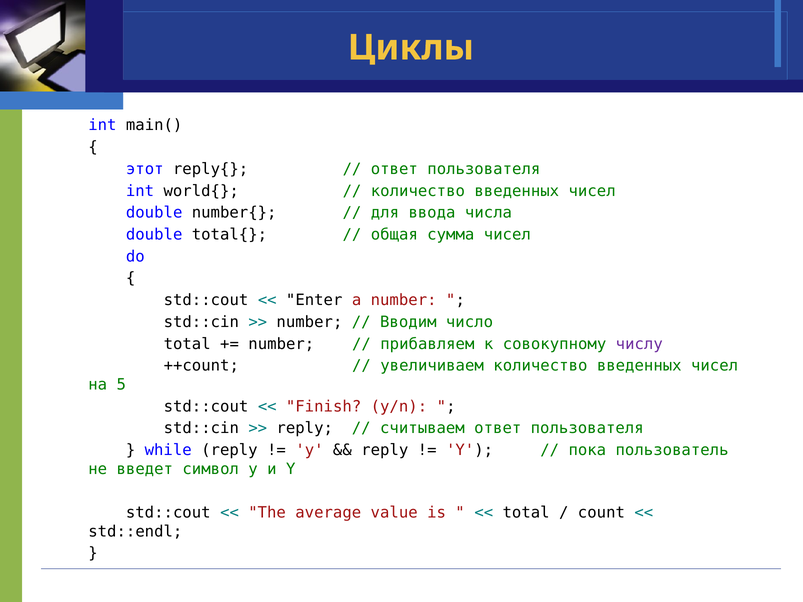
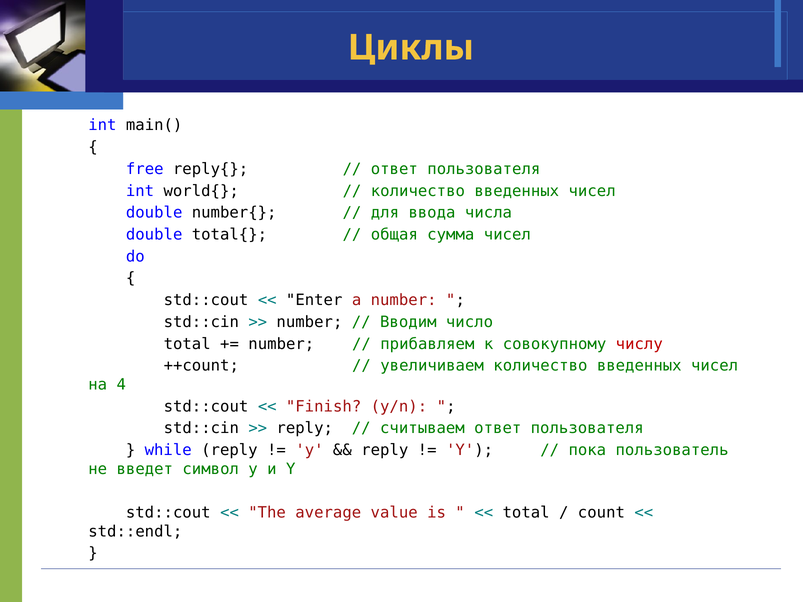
этот: этот -> free
числу colour: purple -> red
5: 5 -> 4
